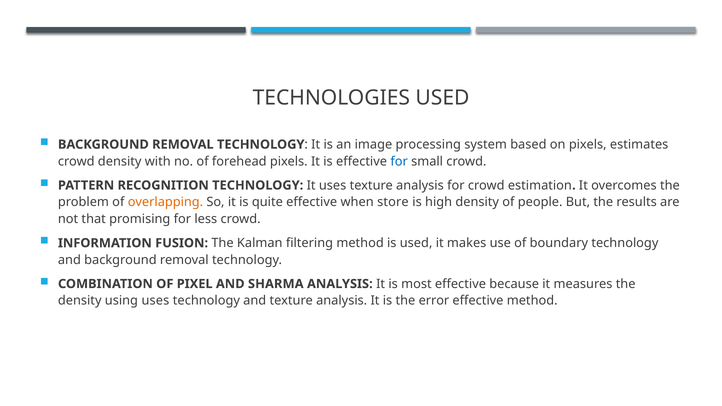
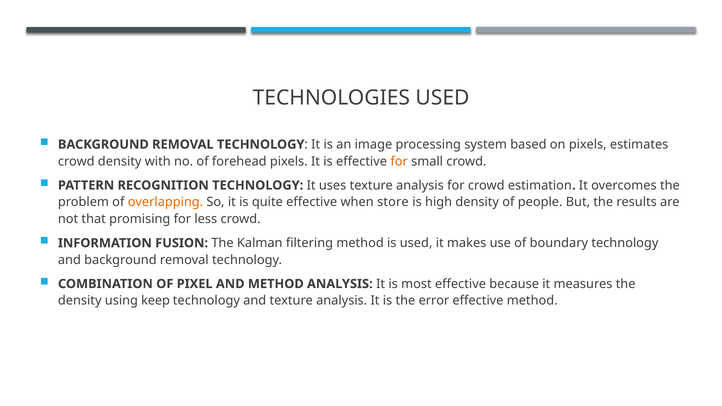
for at (399, 161) colour: blue -> orange
AND SHARMA: SHARMA -> METHOD
using uses: uses -> keep
